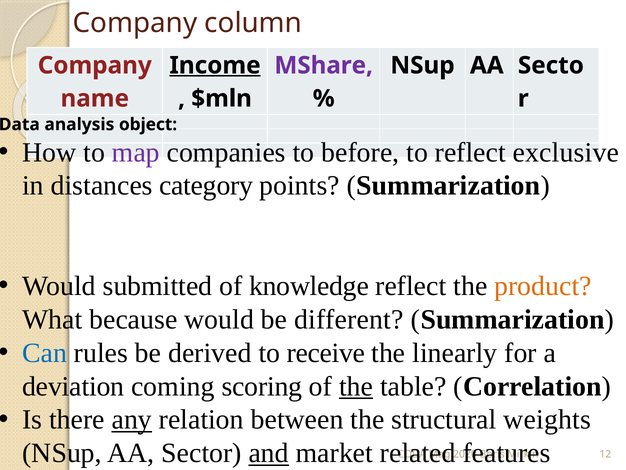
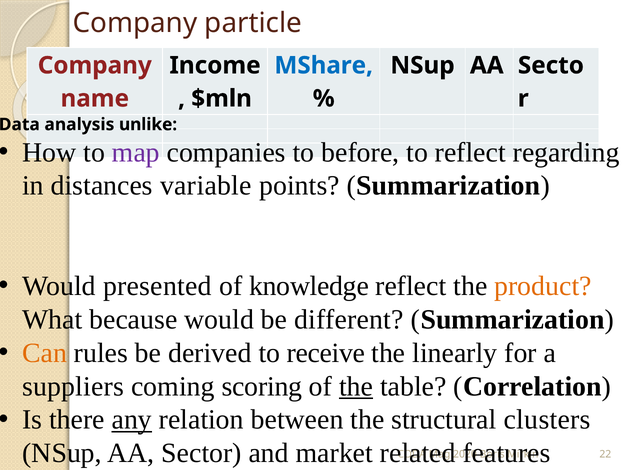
column: column -> particle
Income at (215, 65) underline: present -> none
MShare at (324, 65) colour: purple -> blue
object: object -> unlike
exclusive: exclusive -> regarding
category: category -> variable
submitted: submitted -> presented
Can colour: blue -> orange
deviation: deviation -> suppliers
weights: weights -> clusters
and underline: present -> none
12: 12 -> 22
